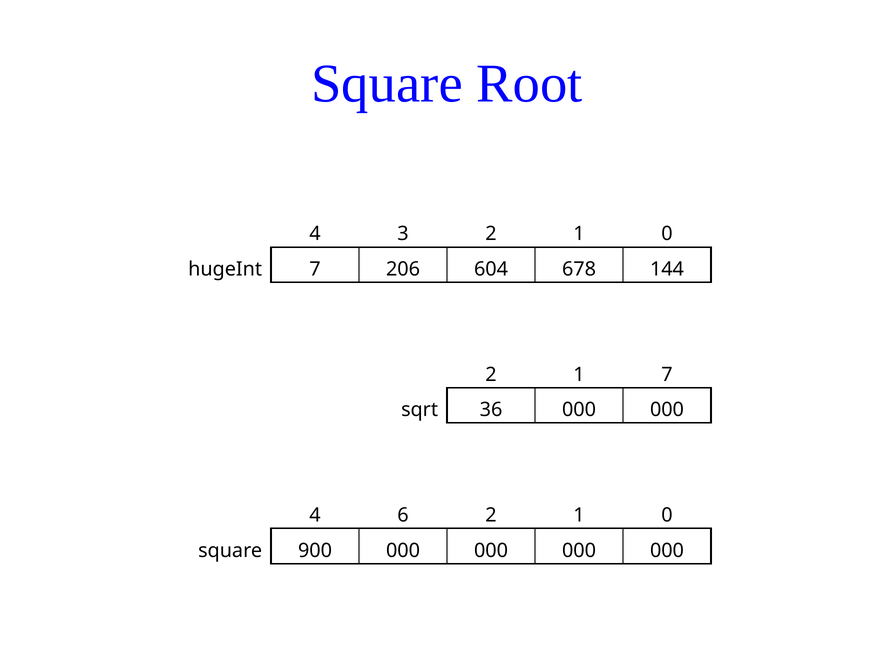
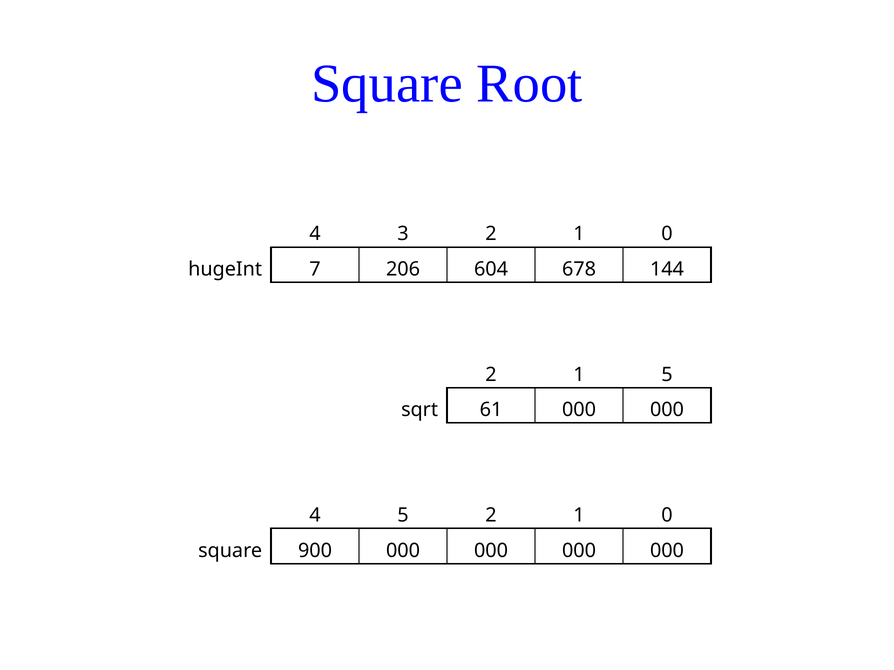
1 7: 7 -> 5
36: 36 -> 61
4 6: 6 -> 5
